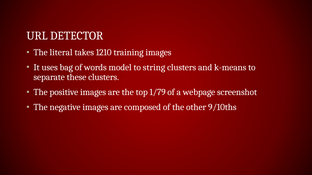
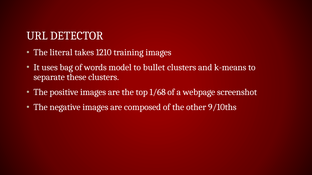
string: string -> bullet
1/79: 1/79 -> 1/68
